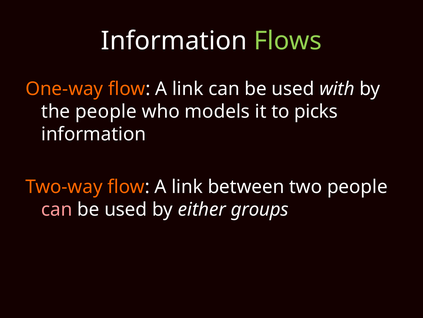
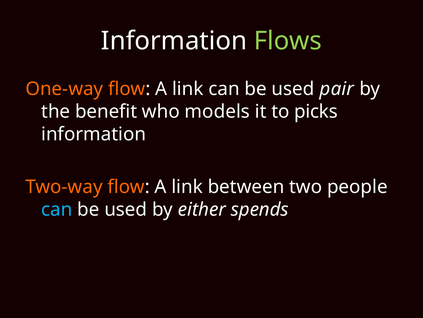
with: with -> pair
the people: people -> benefit
can at (57, 209) colour: pink -> light blue
groups: groups -> spends
